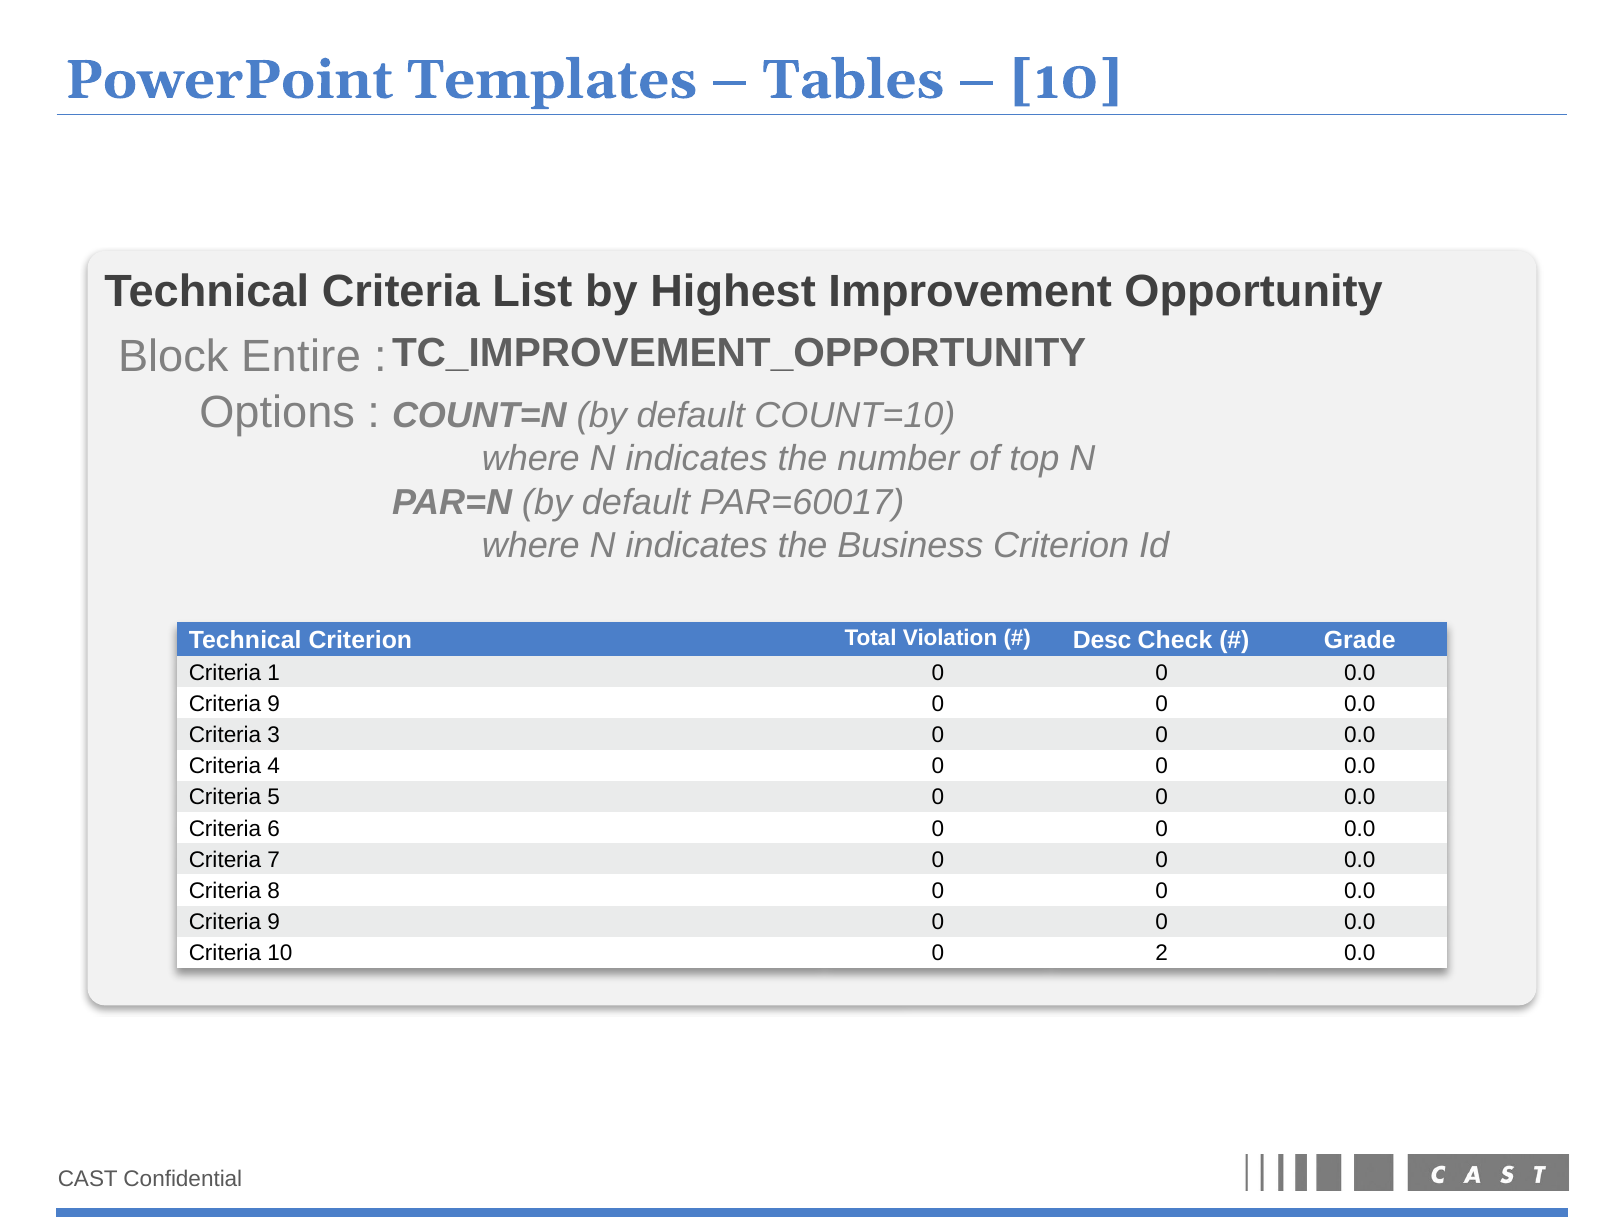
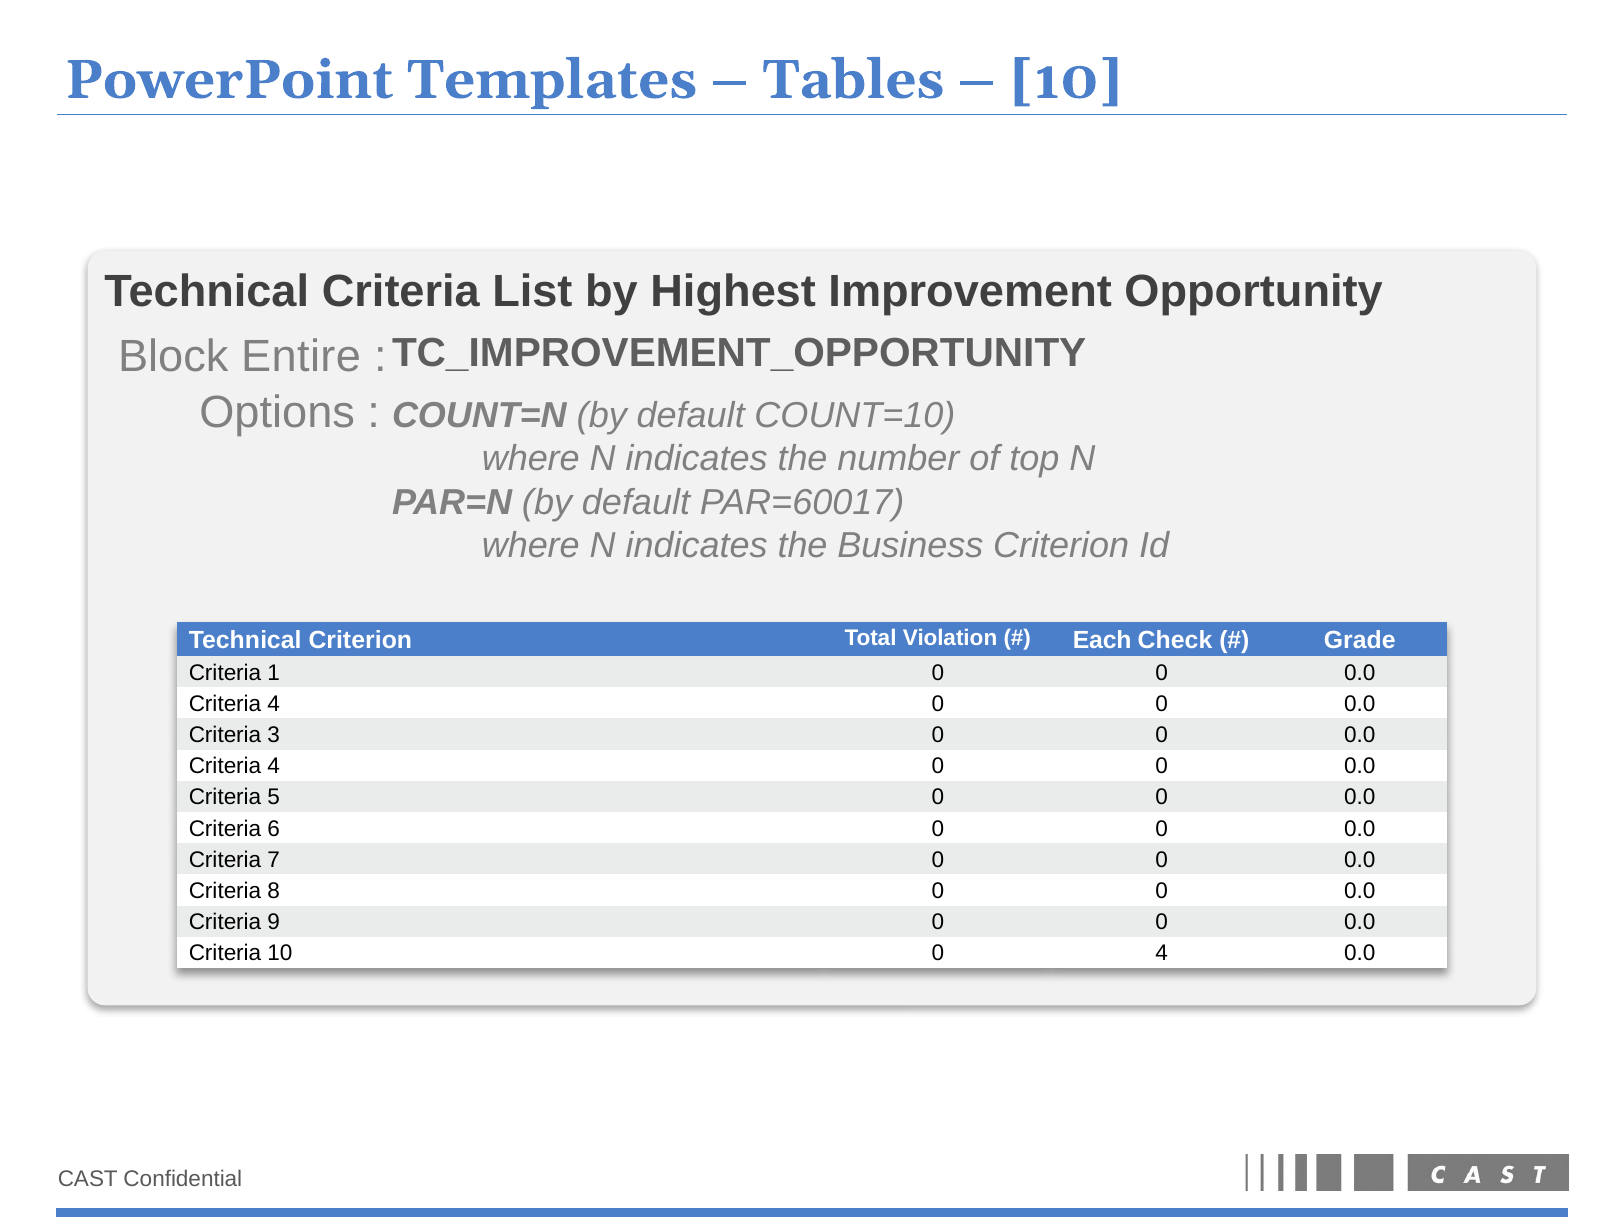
Desc: Desc -> Each
9 at (274, 704): 9 -> 4
0 2: 2 -> 4
